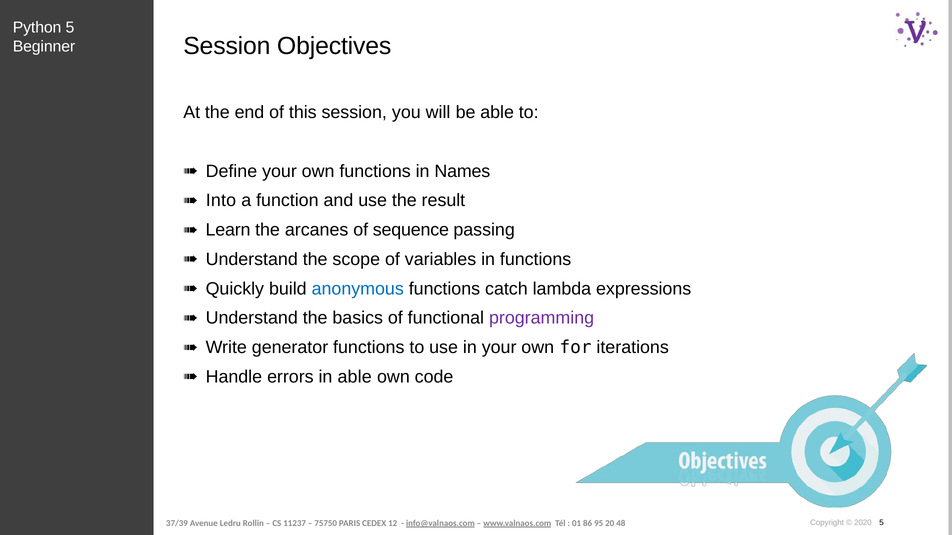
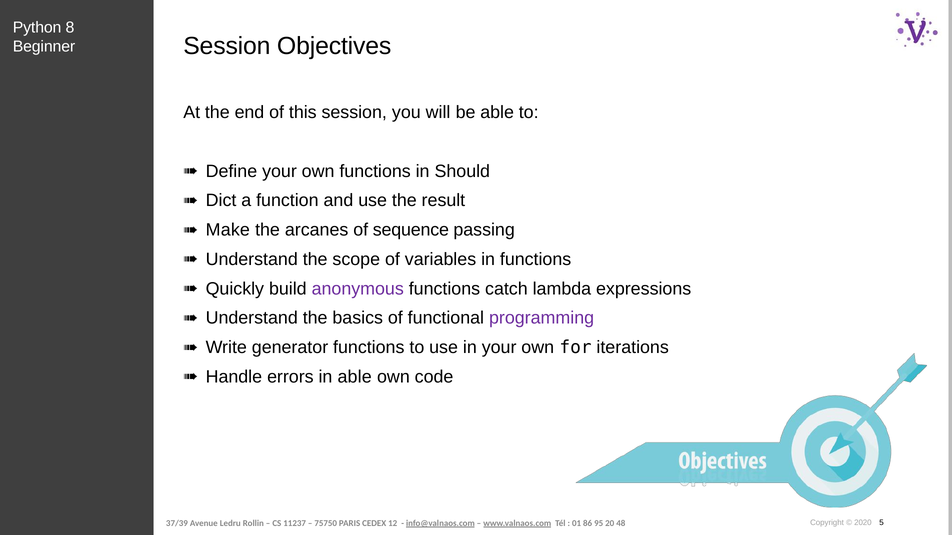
Python 5: 5 -> 8
Names: Names -> Should
Into: Into -> Dict
Learn: Learn -> Make
anonymous colour: blue -> purple
